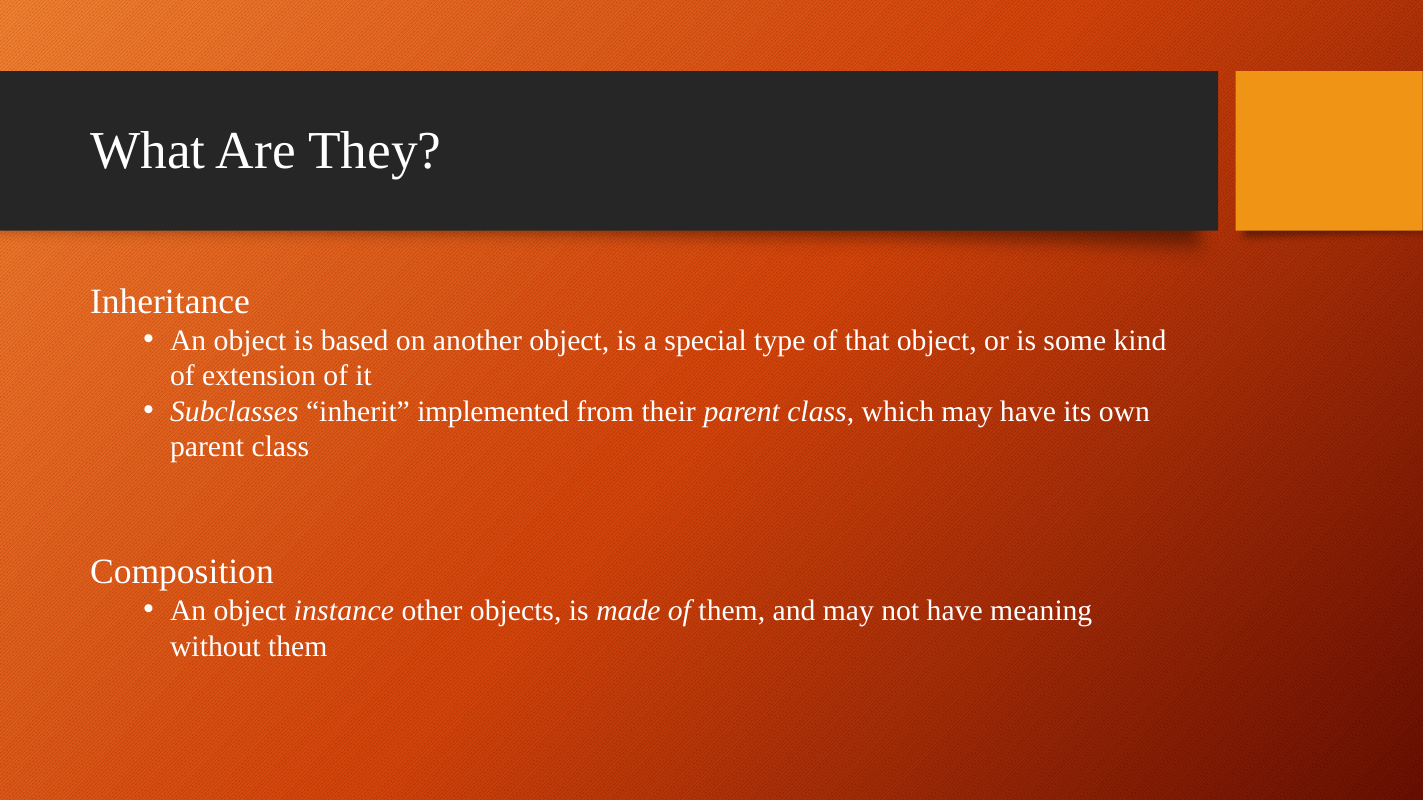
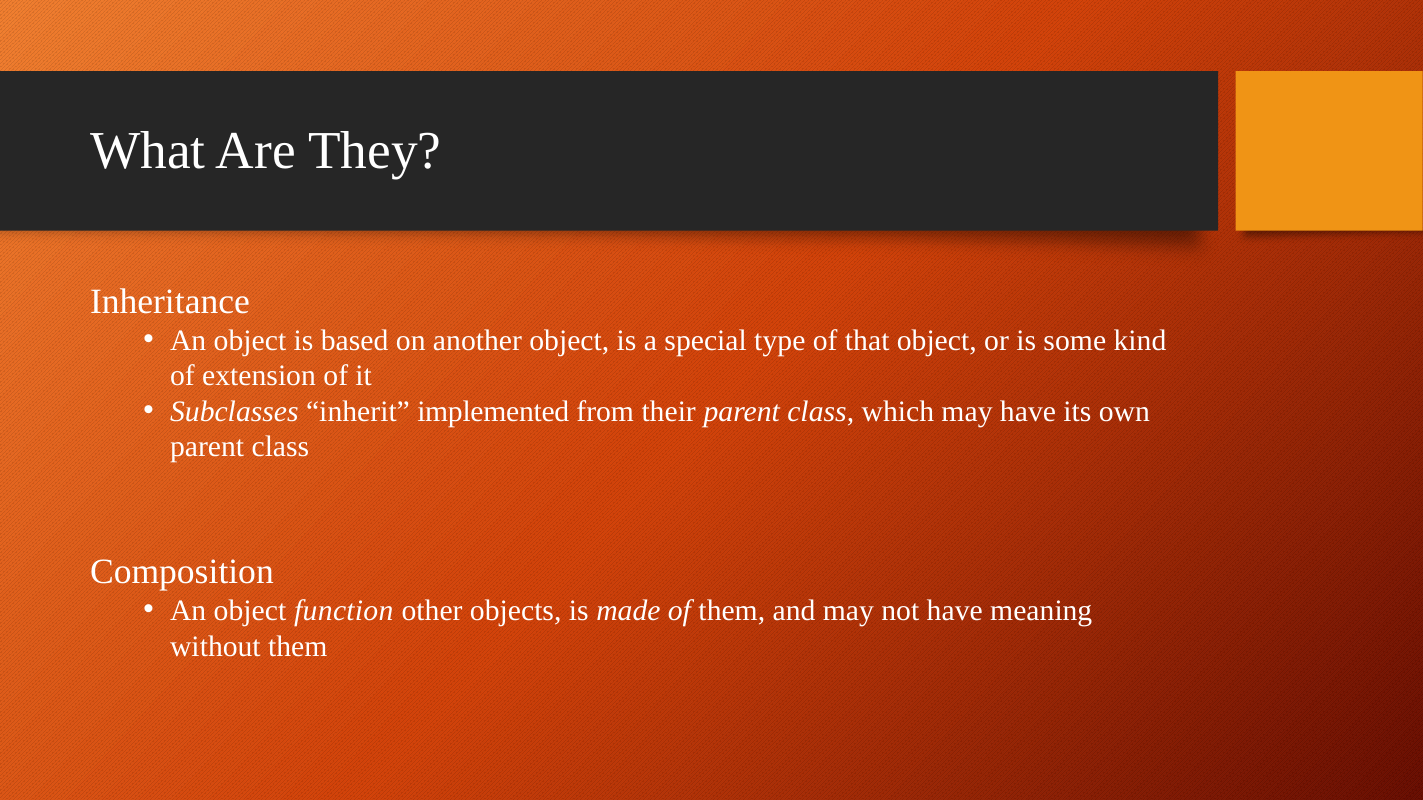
instance: instance -> function
